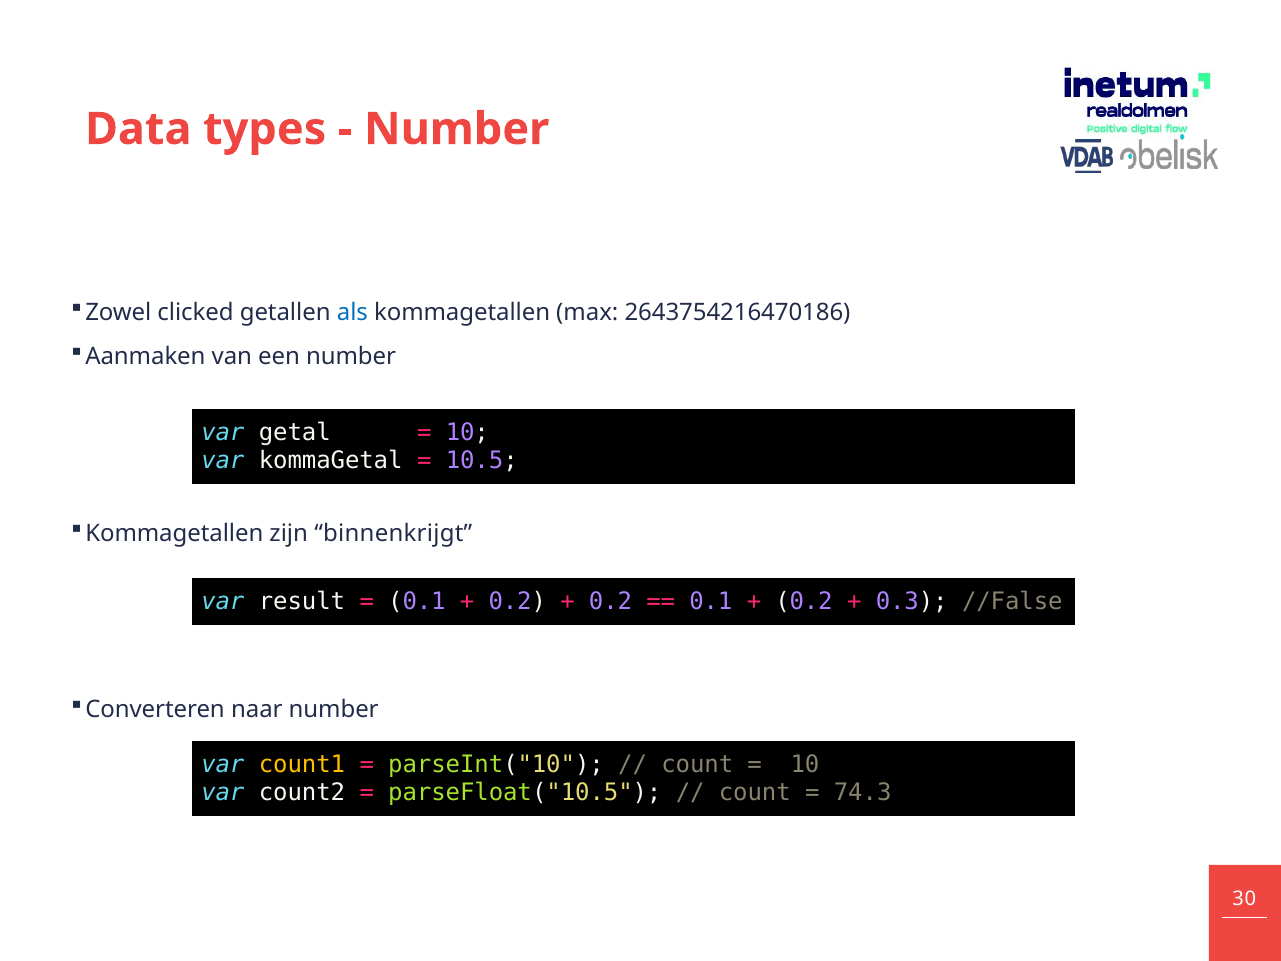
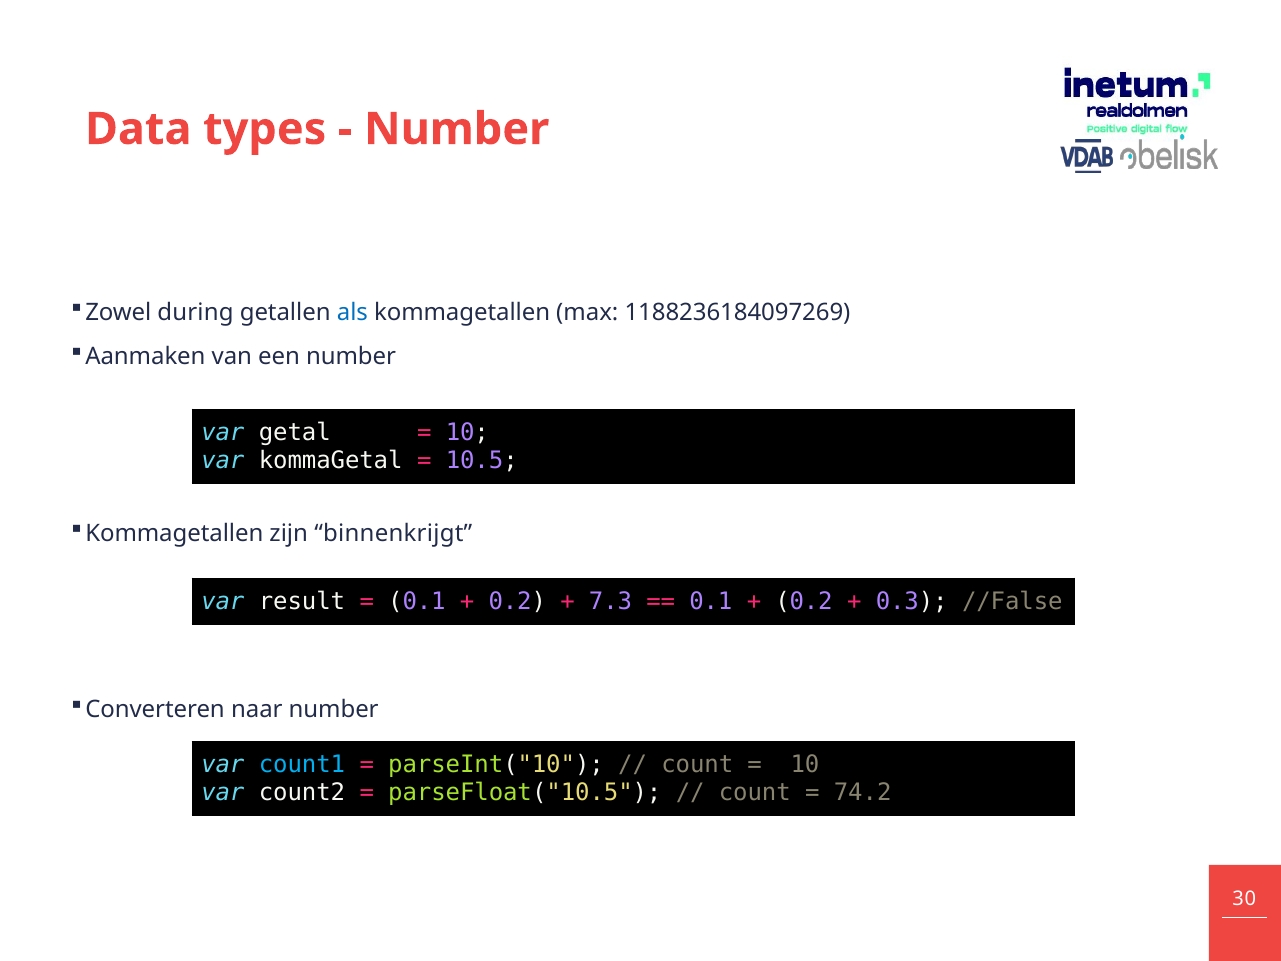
clicked: clicked -> during
2643754216470186: 2643754216470186 -> 1188236184097269
0.2 at (611, 601): 0.2 -> 7.3
count1 colour: yellow -> light blue
74.3: 74.3 -> 74.2
